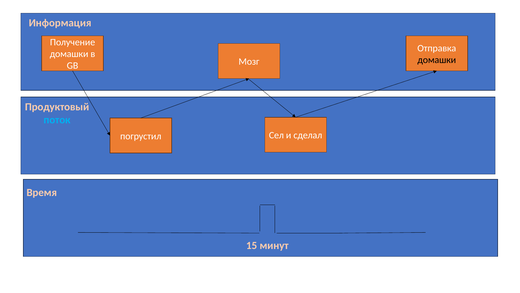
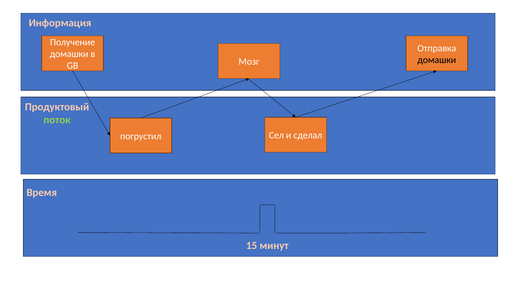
поток colour: light blue -> light green
